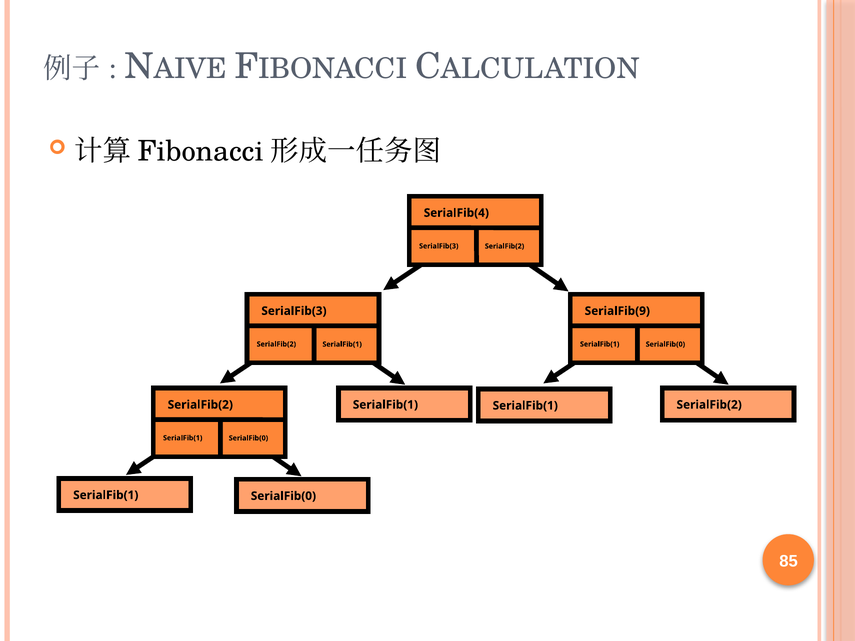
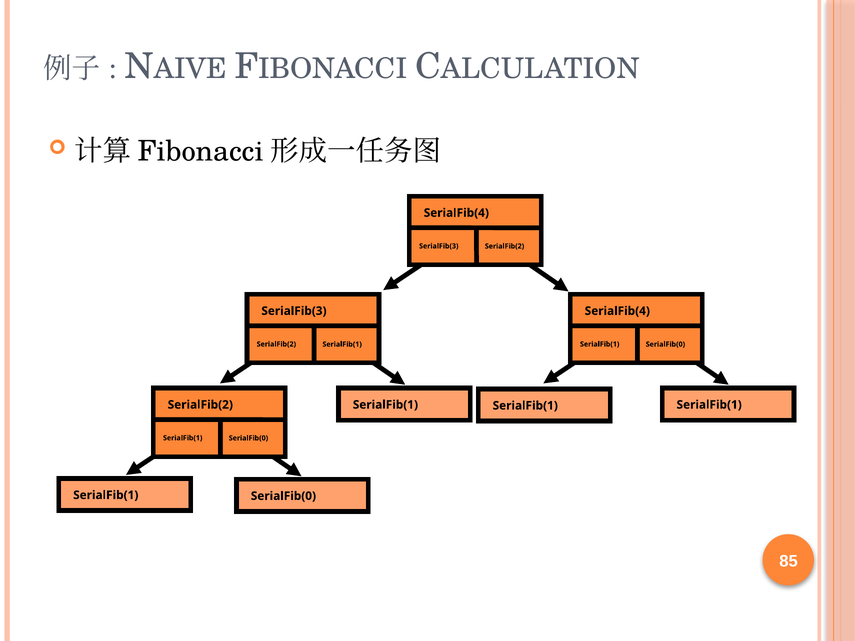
SerialFib(9 at (617, 311): SerialFib(9 -> SerialFib(4
SerialFib(2 at (709, 405): SerialFib(2 -> SerialFib(1
